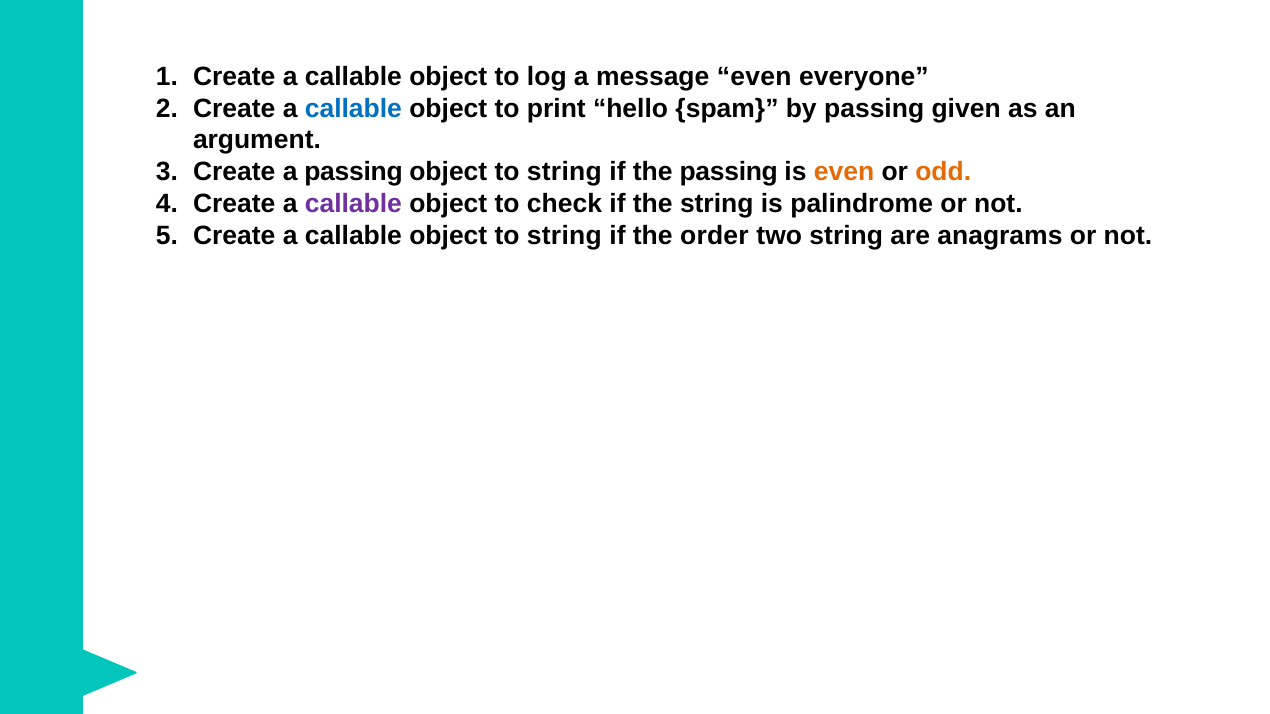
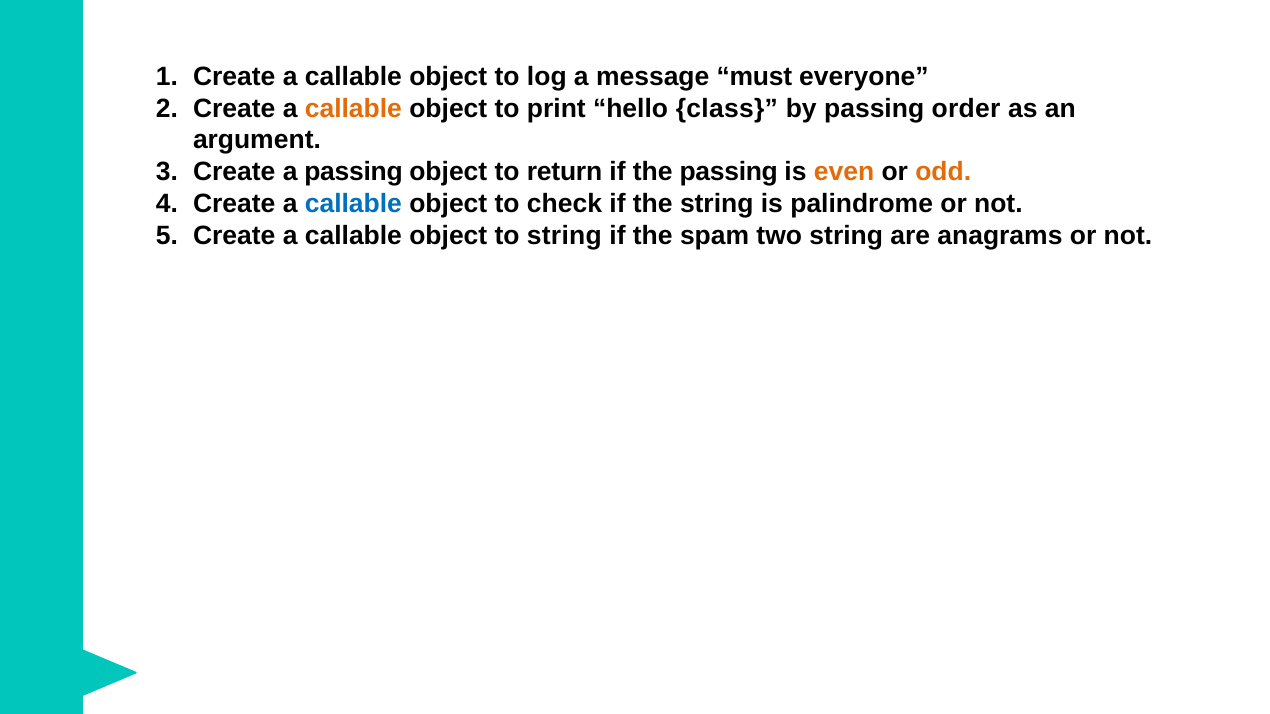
message even: even -> must
callable at (353, 108) colour: blue -> orange
spam: spam -> class
given: given -> order
string at (564, 172): string -> return
callable at (353, 204) colour: purple -> blue
order: order -> spam
